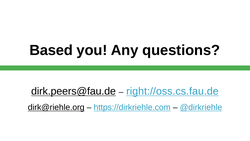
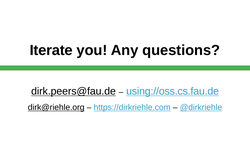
Based: Based -> Iterate
right://oss.cs.fau.de: right://oss.cs.fau.de -> using://oss.cs.fau.de
